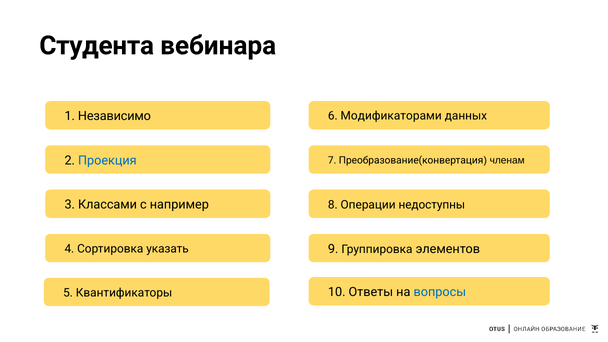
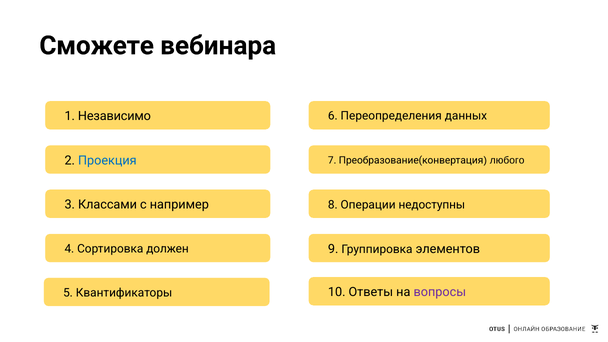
Студента: Студента -> Сможете
Модификаторами: Модификаторами -> Переопределения
членам: членам -> любого
указать: указать -> должен
вопросы colour: blue -> purple
